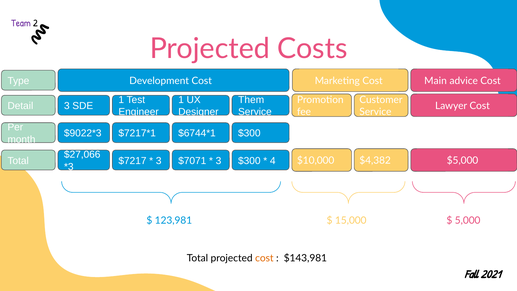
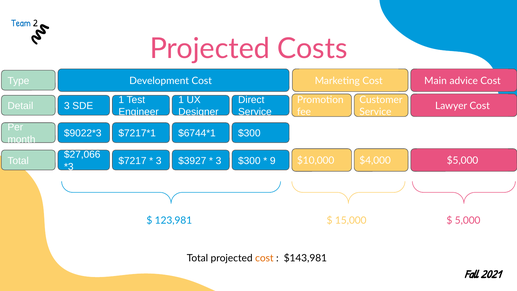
Team colour: purple -> blue
Them: Them -> Direct
$7071: $7071 -> $3927
4: 4 -> 9
$4,382: $4,382 -> $4,000
